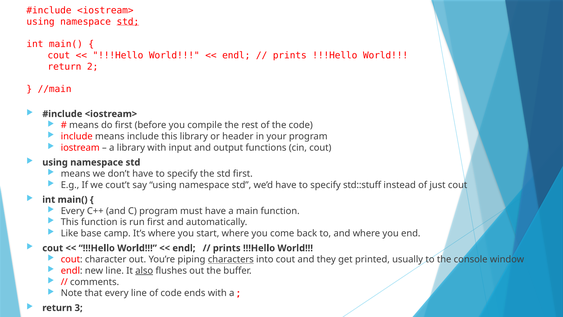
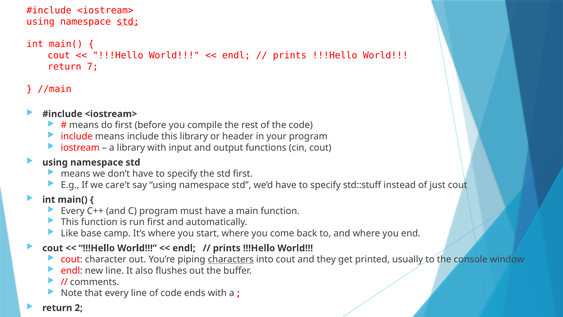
2: 2 -> 7
cout’t: cout’t -> care’t
also underline: present -> none
3: 3 -> 2
